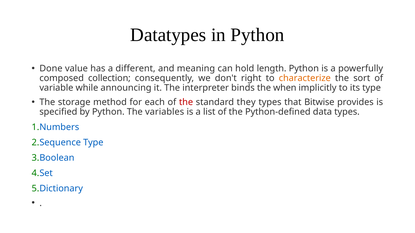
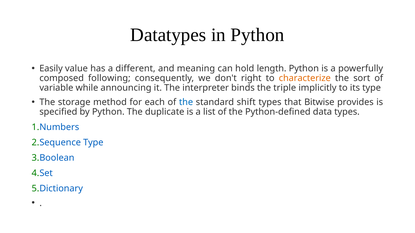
Done: Done -> Easily
collection: collection -> following
when: when -> triple
the at (186, 102) colour: red -> blue
they: they -> shift
variables: variables -> duplicate
